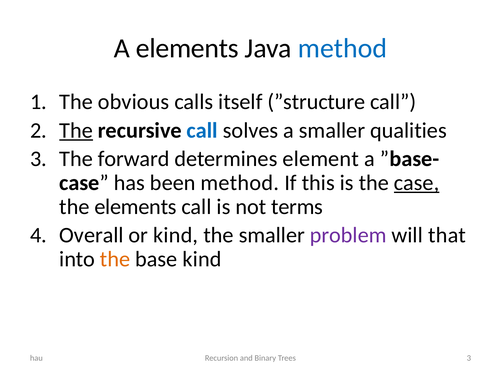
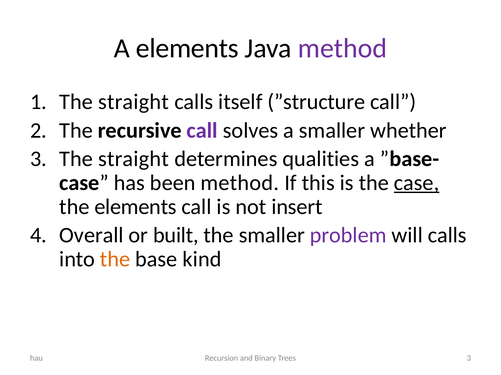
method at (342, 48) colour: blue -> purple
obvious at (134, 102): obvious -> straight
The at (76, 131) underline: present -> none
call at (202, 131) colour: blue -> purple
qualities: qualities -> whether
3 The forward: forward -> straight
element: element -> qualities
terms: terms -> insert
or kind: kind -> built
will that: that -> calls
